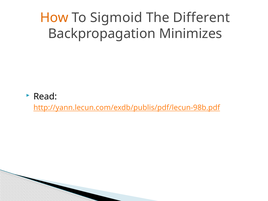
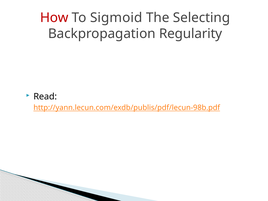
How colour: orange -> red
Different: Different -> Selecting
Minimizes: Minimizes -> Regularity
